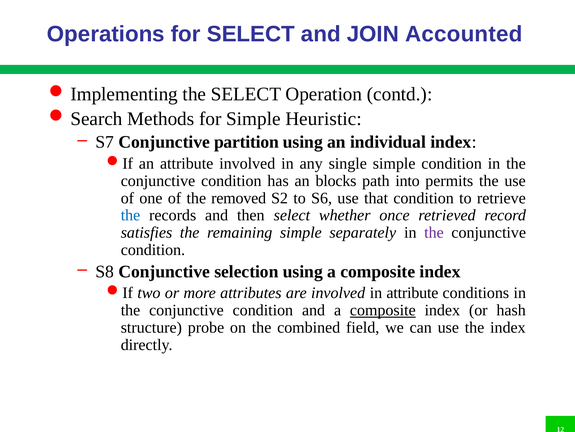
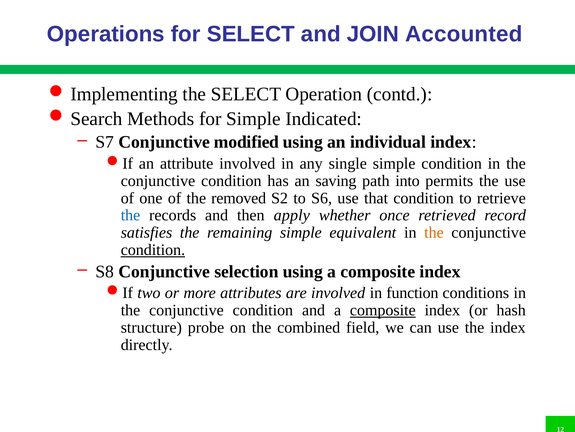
Heuristic: Heuristic -> Indicated
partition: partition -> modified
blocks: blocks -> saving
then select: select -> apply
separately: separately -> equivalent
the at (434, 232) colour: purple -> orange
condition at (153, 249) underline: none -> present
in attribute: attribute -> function
